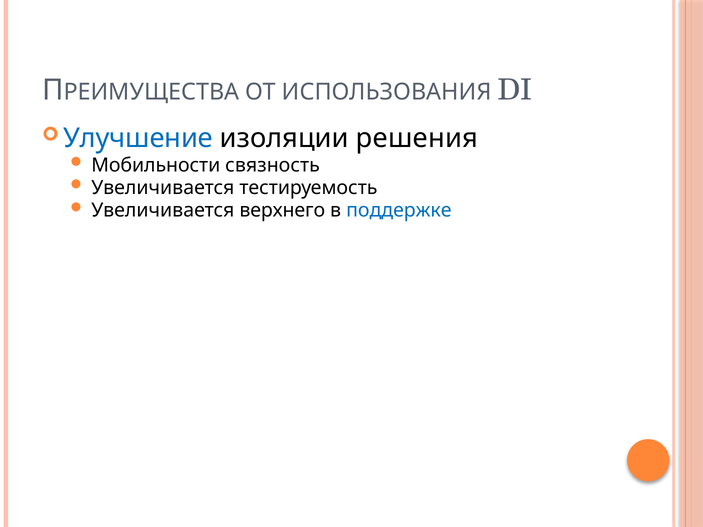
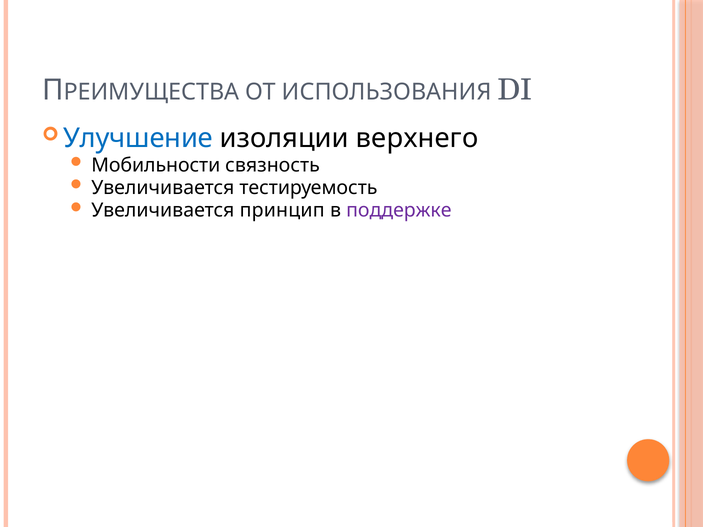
решения: решения -> верхнего
верхнего: верхнего -> принцип
поддержке colour: blue -> purple
